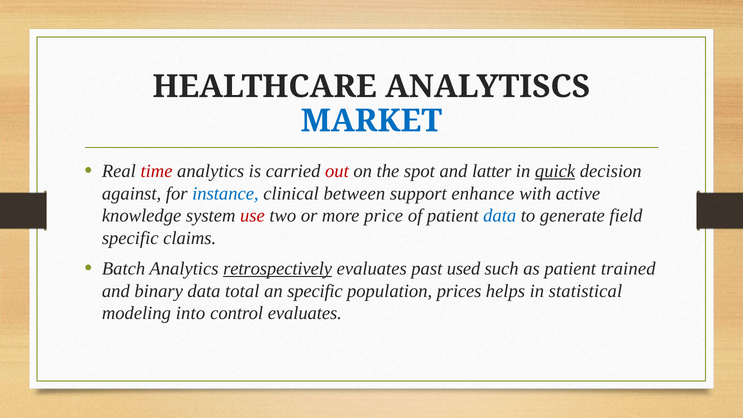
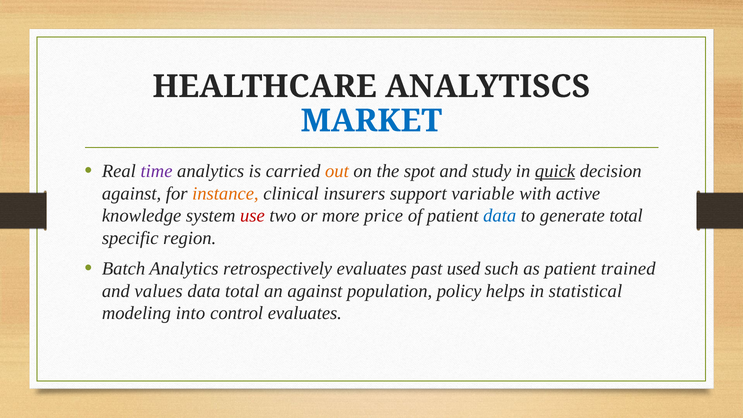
time colour: red -> purple
out colour: red -> orange
latter: latter -> study
instance colour: blue -> orange
between: between -> insurers
enhance: enhance -> variable
generate field: field -> total
claims: claims -> region
retrospectively underline: present -> none
binary: binary -> values
an specific: specific -> against
prices: prices -> policy
